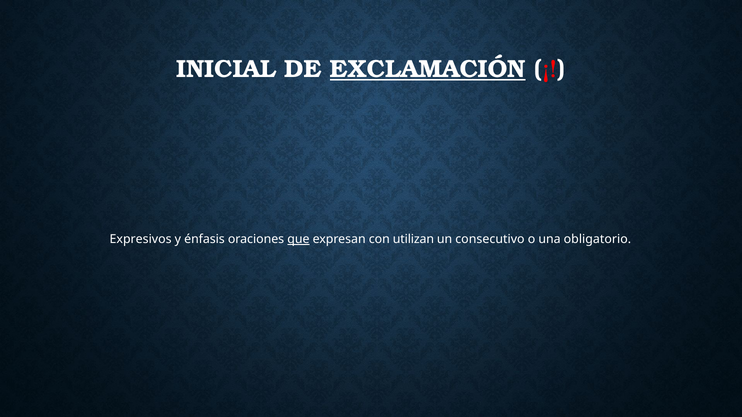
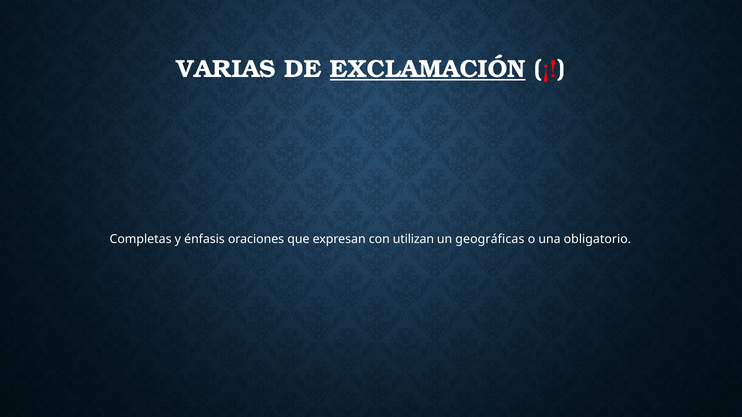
INICIAL: INICIAL -> VARIAS
Expresivos: Expresivos -> Completas
que underline: present -> none
consecutivo: consecutivo -> geográficas
